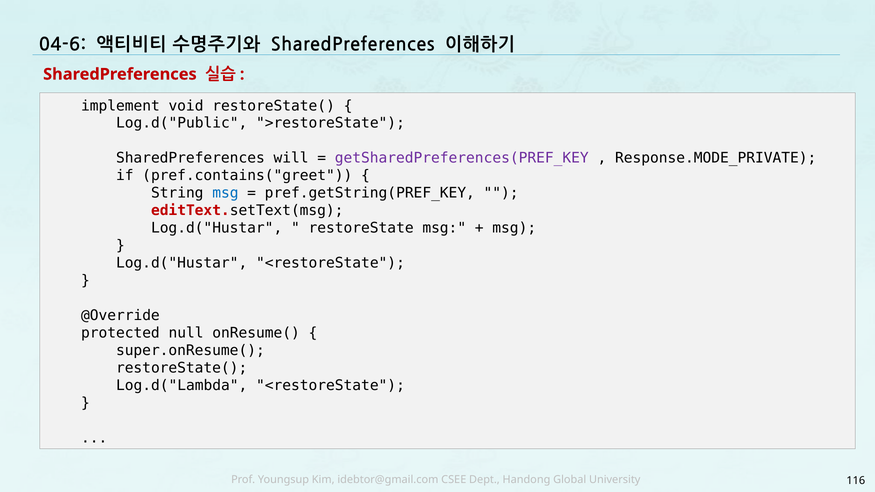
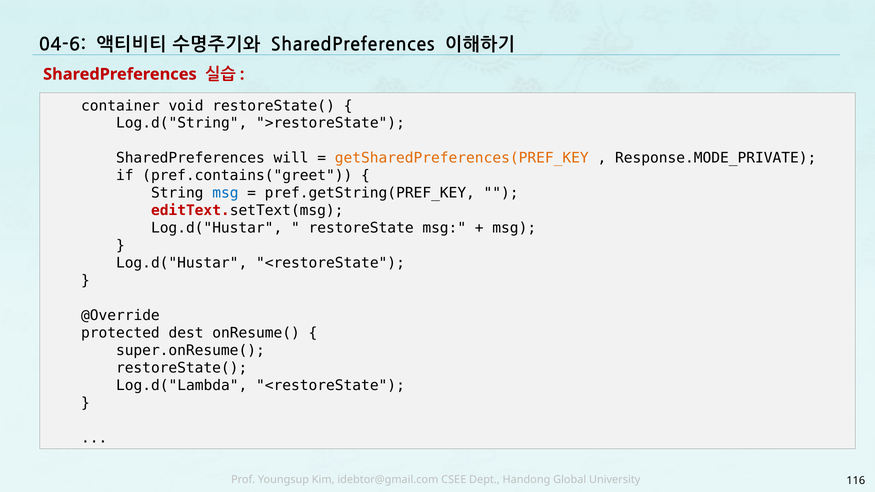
implement: implement -> container
Log.d("Public: Log.d("Public -> Log.d("String
getSharedPreferences(PREF_KEY colour: purple -> orange
null: null -> dest
